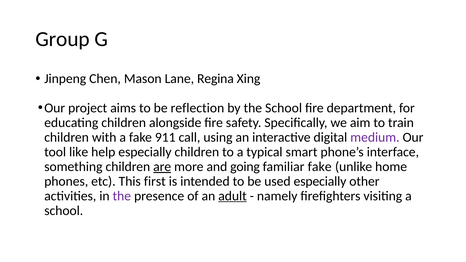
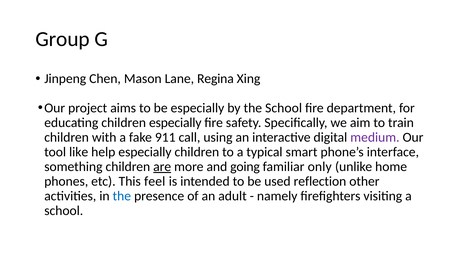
be reflection: reflection -> especially
children alongside: alongside -> especially
familiar fake: fake -> only
first: first -> feel
used especially: especially -> reflection
the at (122, 196) colour: purple -> blue
adult underline: present -> none
